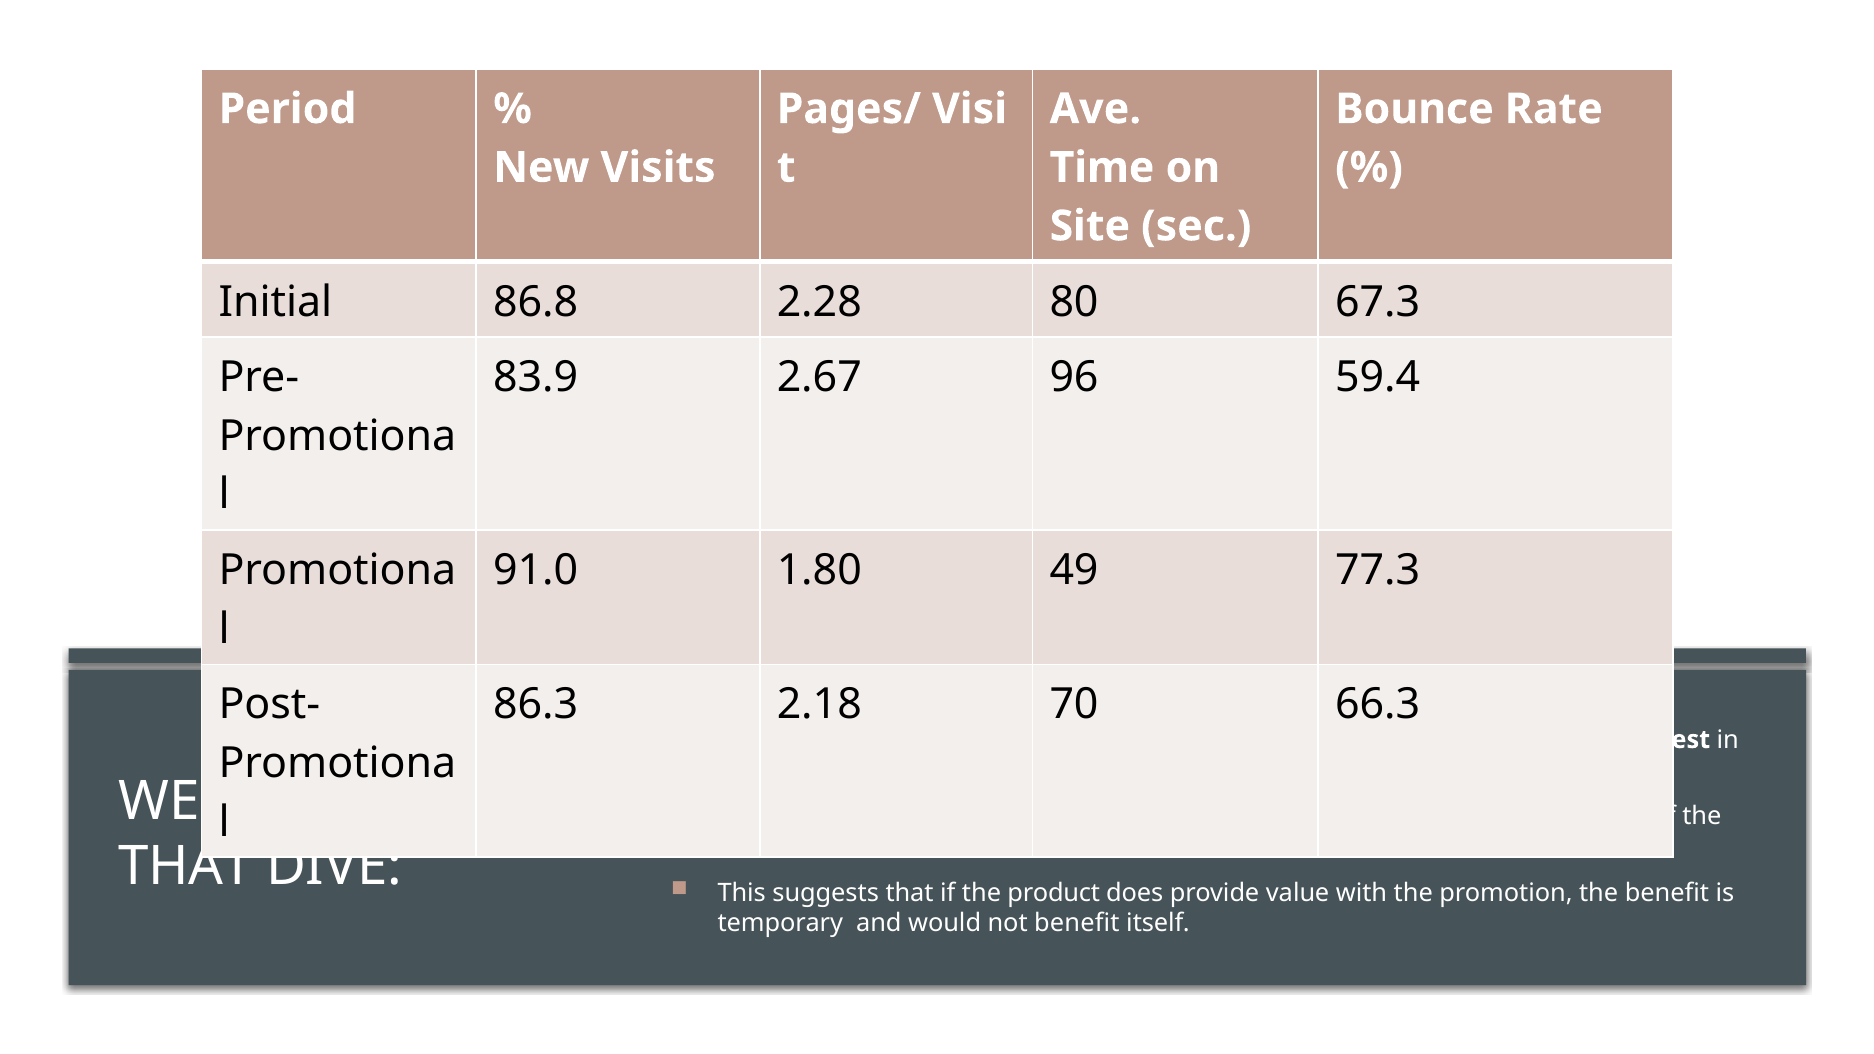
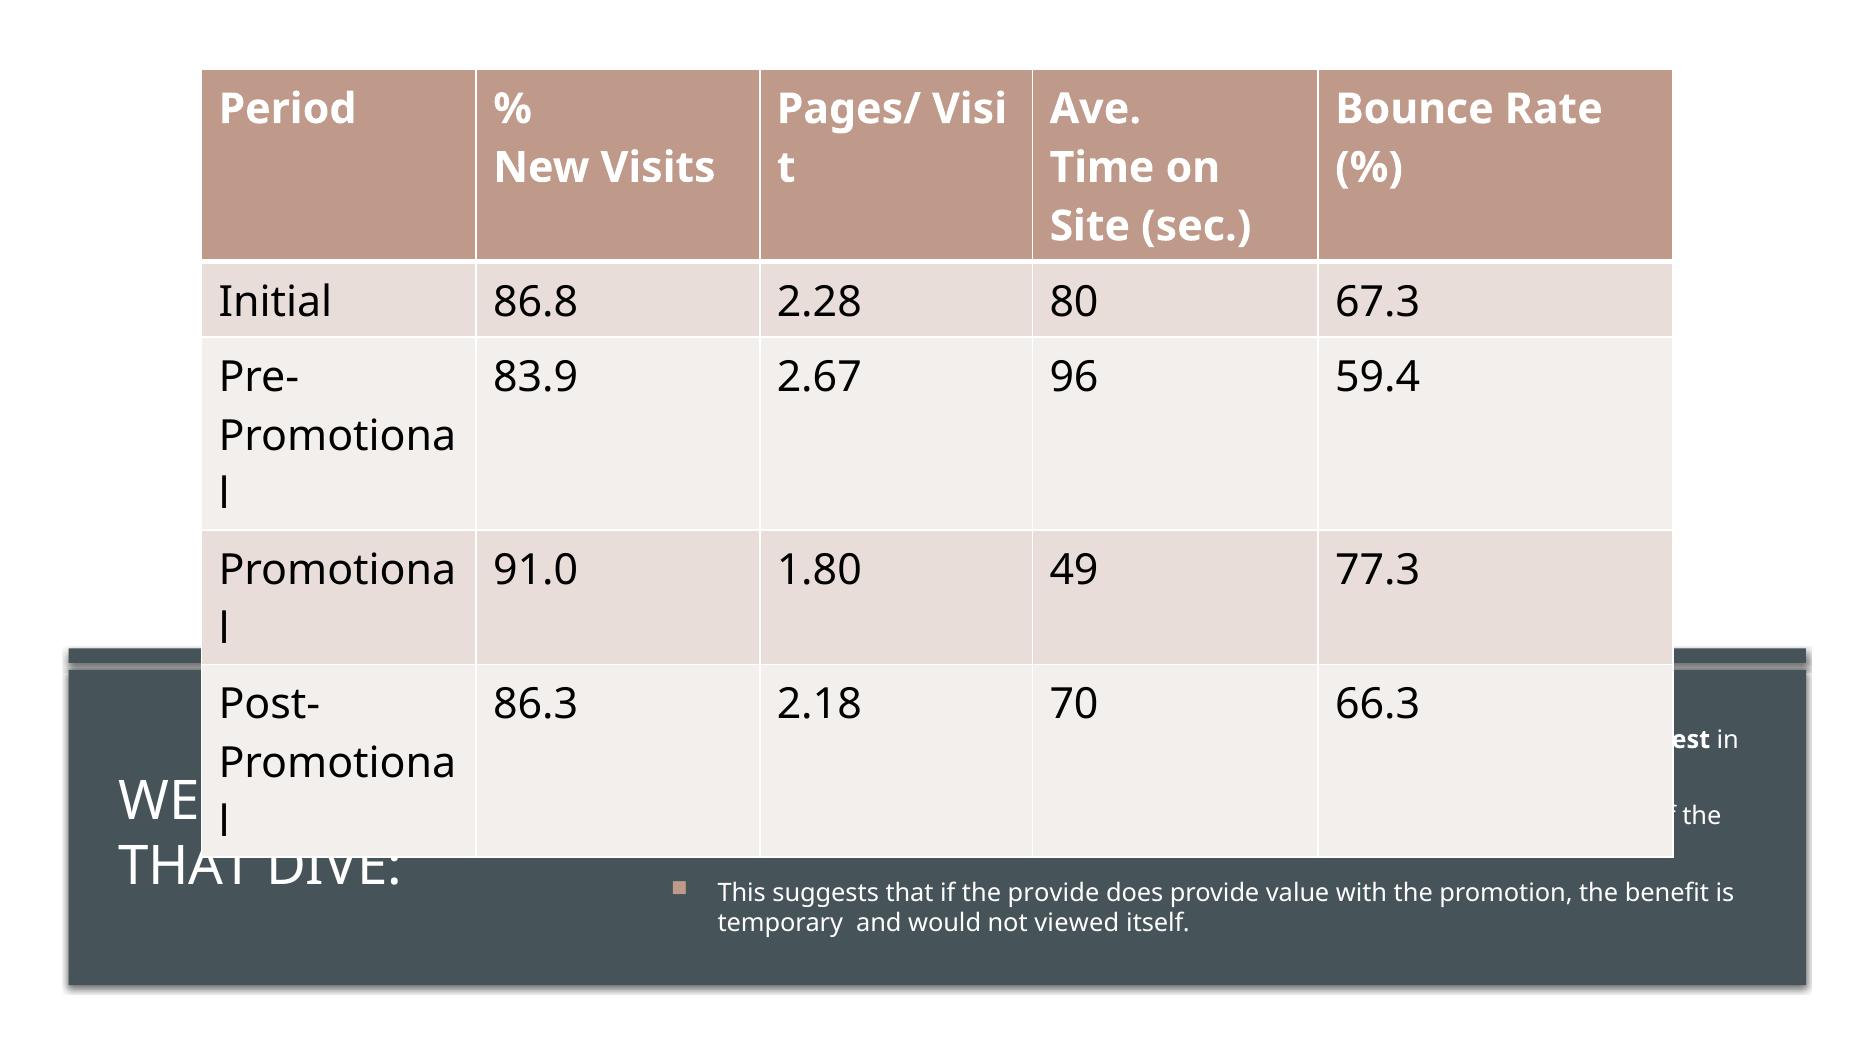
the product: product -> provide
not benefit: benefit -> viewed
